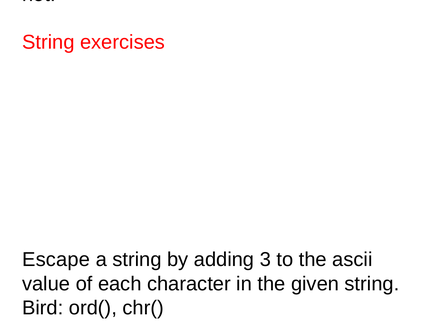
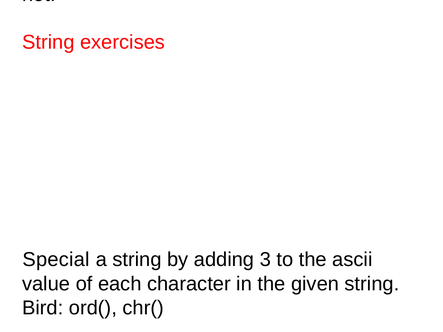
Escape: Escape -> Special
